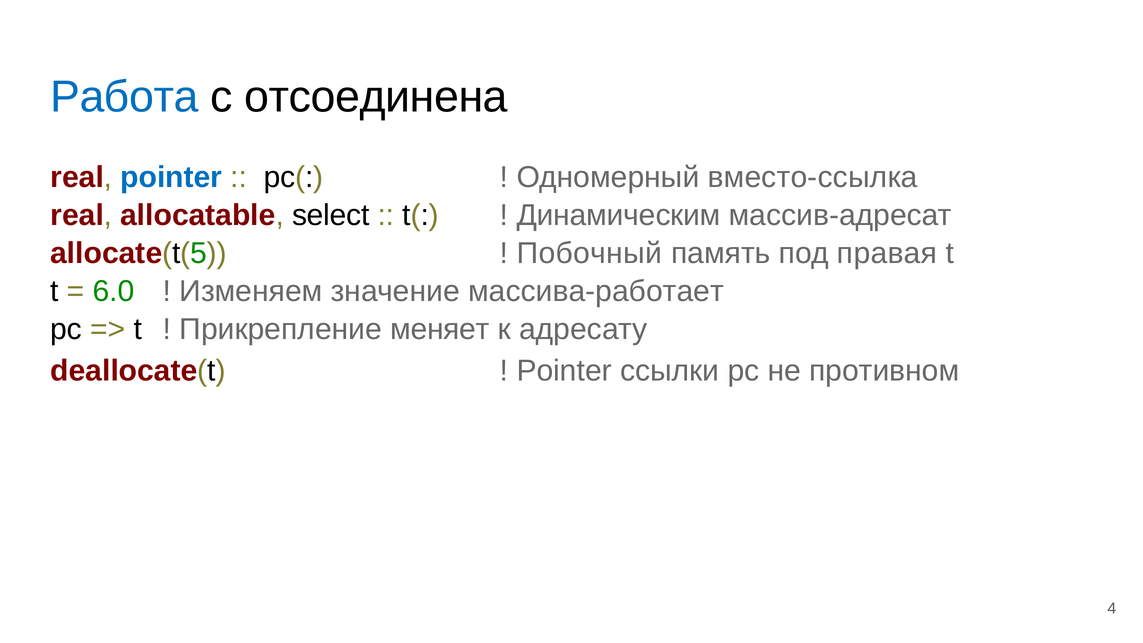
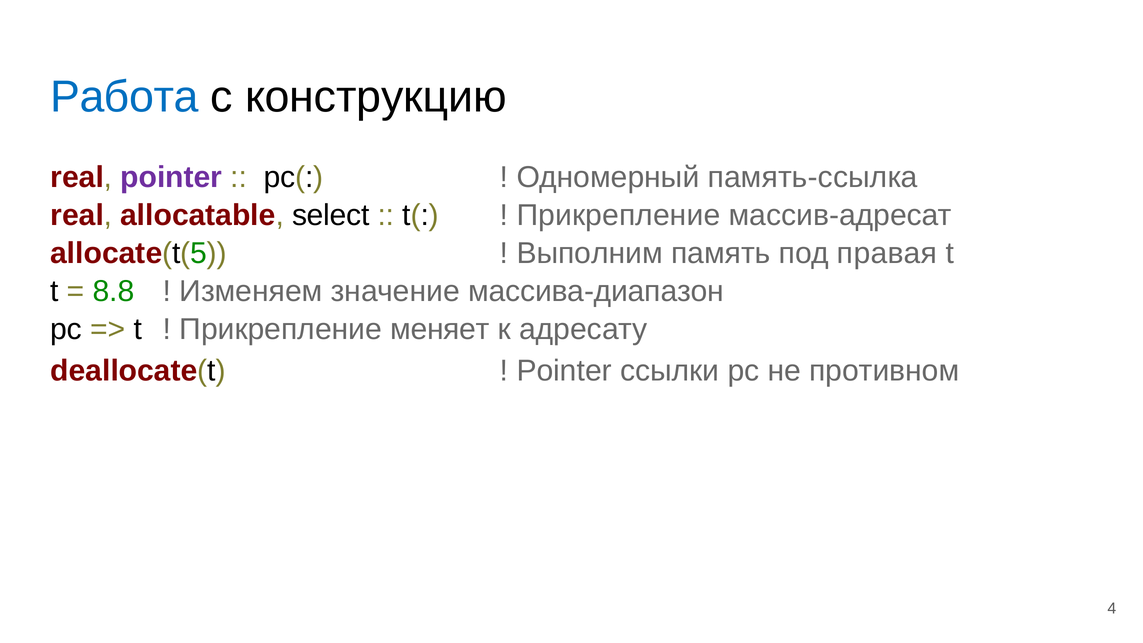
отсоединена: отсоединена -> конструкцию
pointer at (171, 177) colour: blue -> purple
вместо-ссылка: вместо-ссылка -> память-ссылка
Динамическим at (619, 215): Динамическим -> Прикрепление
Побочный: Побочный -> Выполним
6.0: 6.0 -> 8.8
массива-работает: массива-работает -> массива-диапазон
